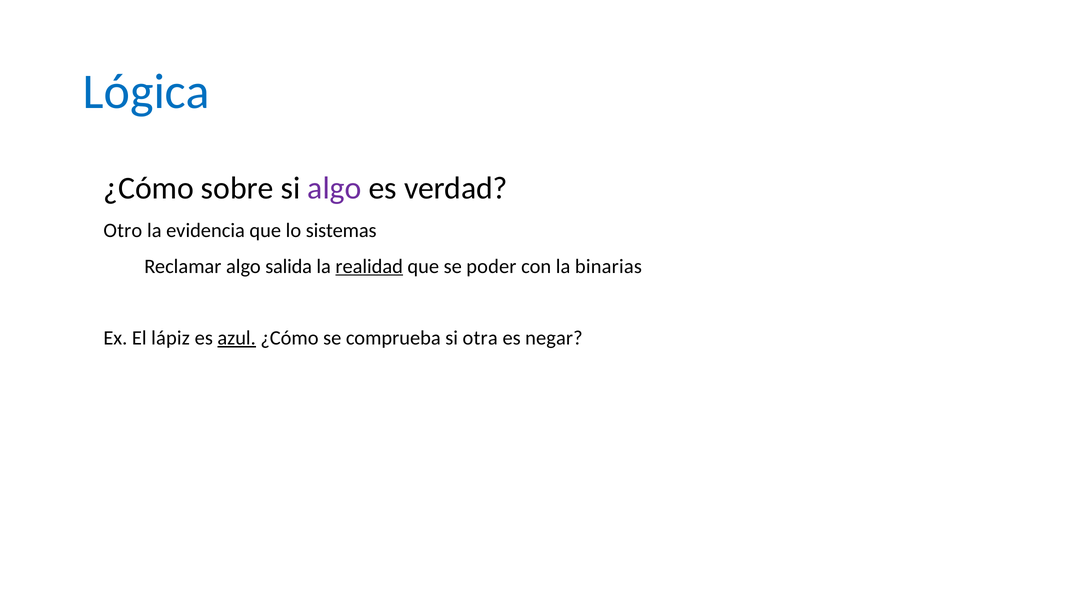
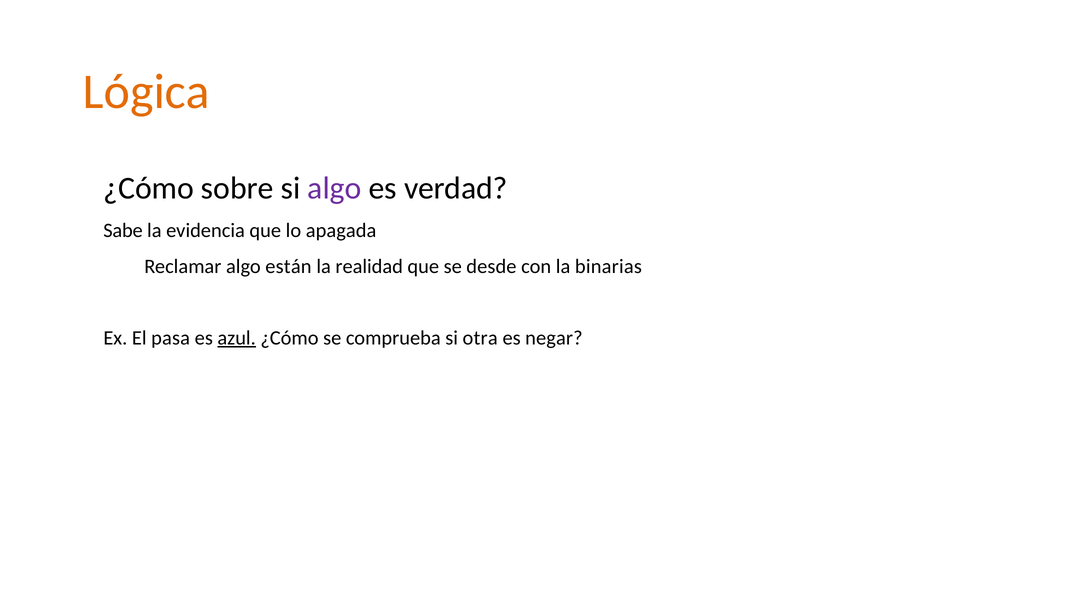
Lógica colour: blue -> orange
Otro: Otro -> Sabe
sistemas: sistemas -> apagada
salida: salida -> están
realidad underline: present -> none
poder: poder -> desde
lápiz: lápiz -> pasa
